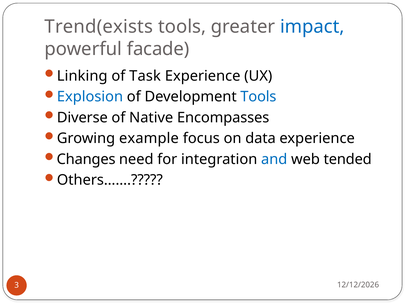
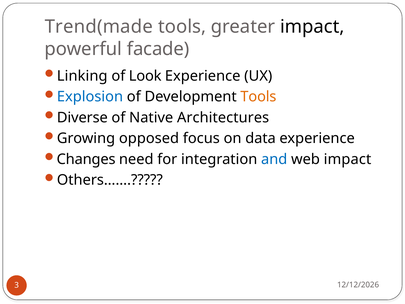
Trend(exists: Trend(exists -> Trend(made
impact at (312, 27) colour: blue -> black
Task: Task -> Look
Tools at (258, 97) colour: blue -> orange
Encompasses: Encompasses -> Architectures
example: example -> opposed
web tended: tended -> impact
